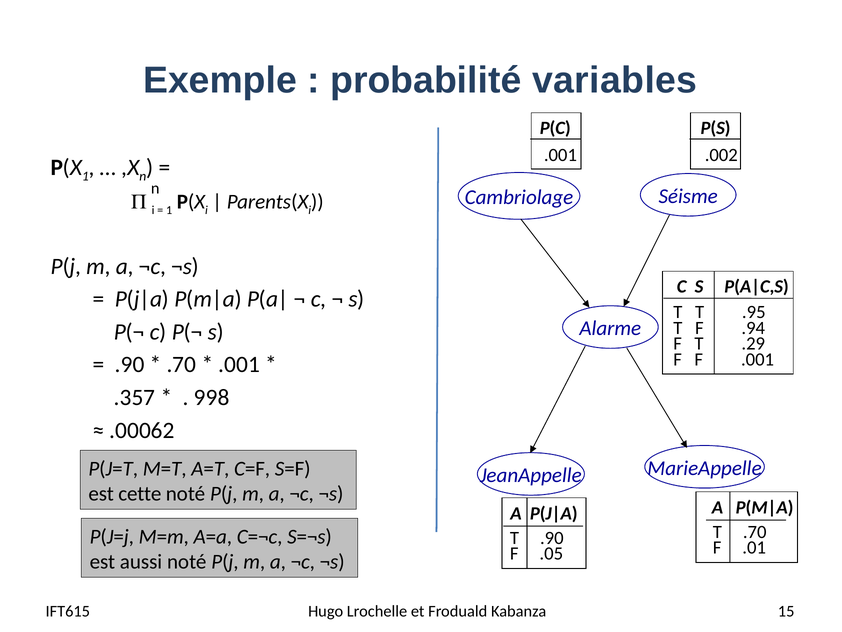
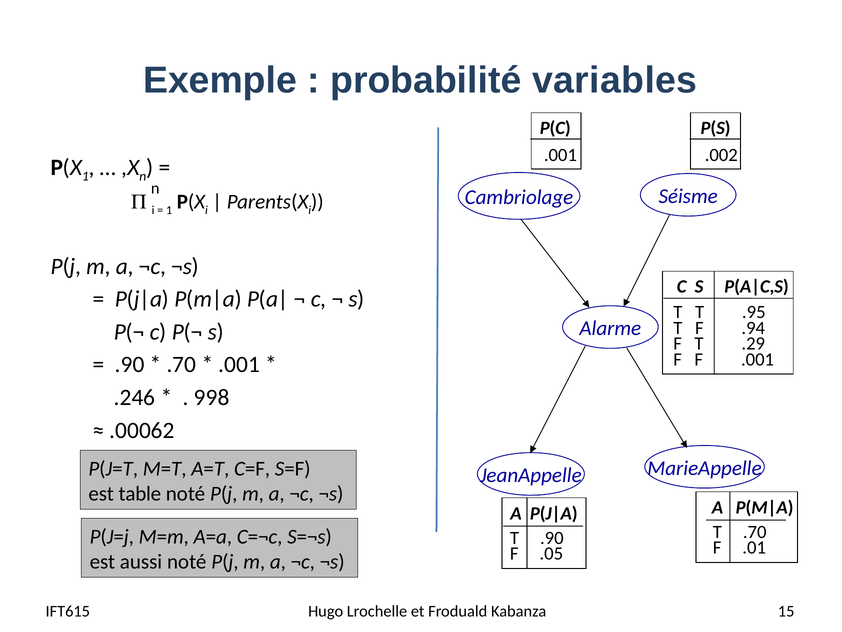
.357: .357 -> .246
cette: cette -> table
